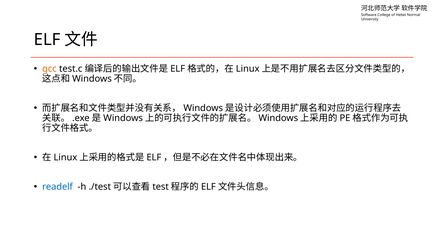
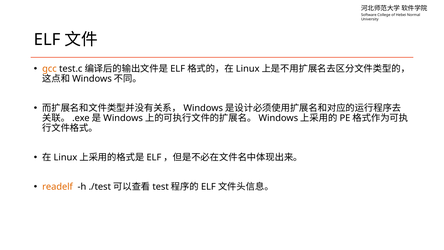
readelf colour: blue -> orange
